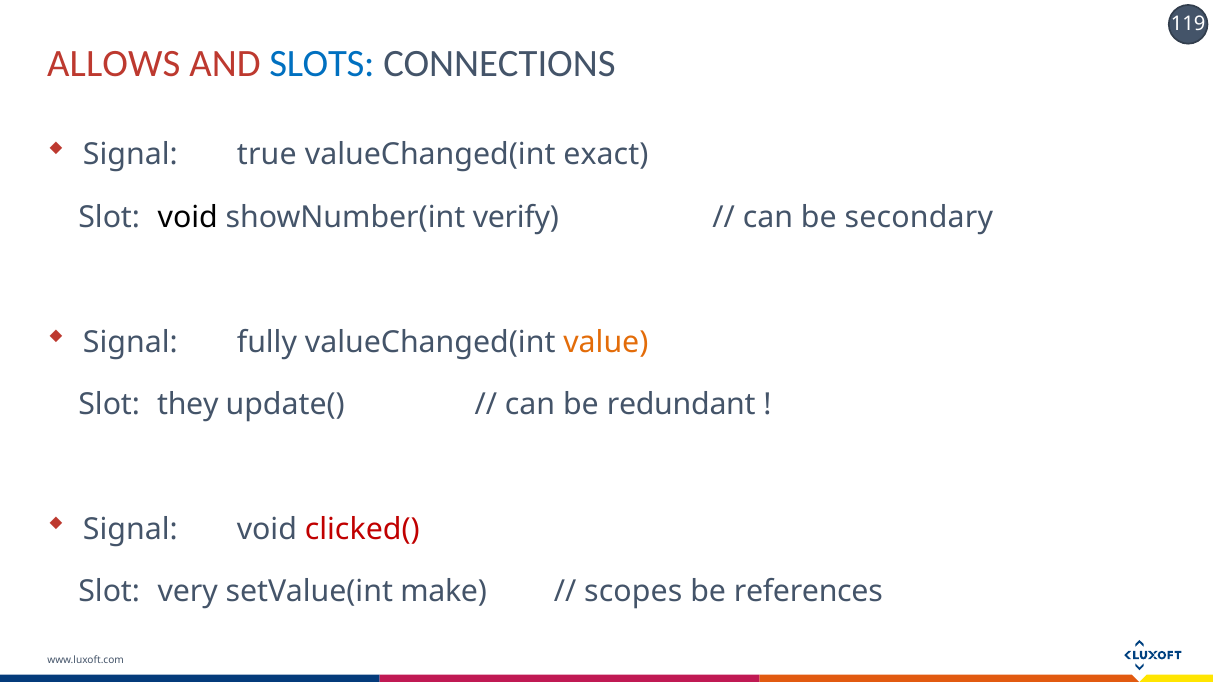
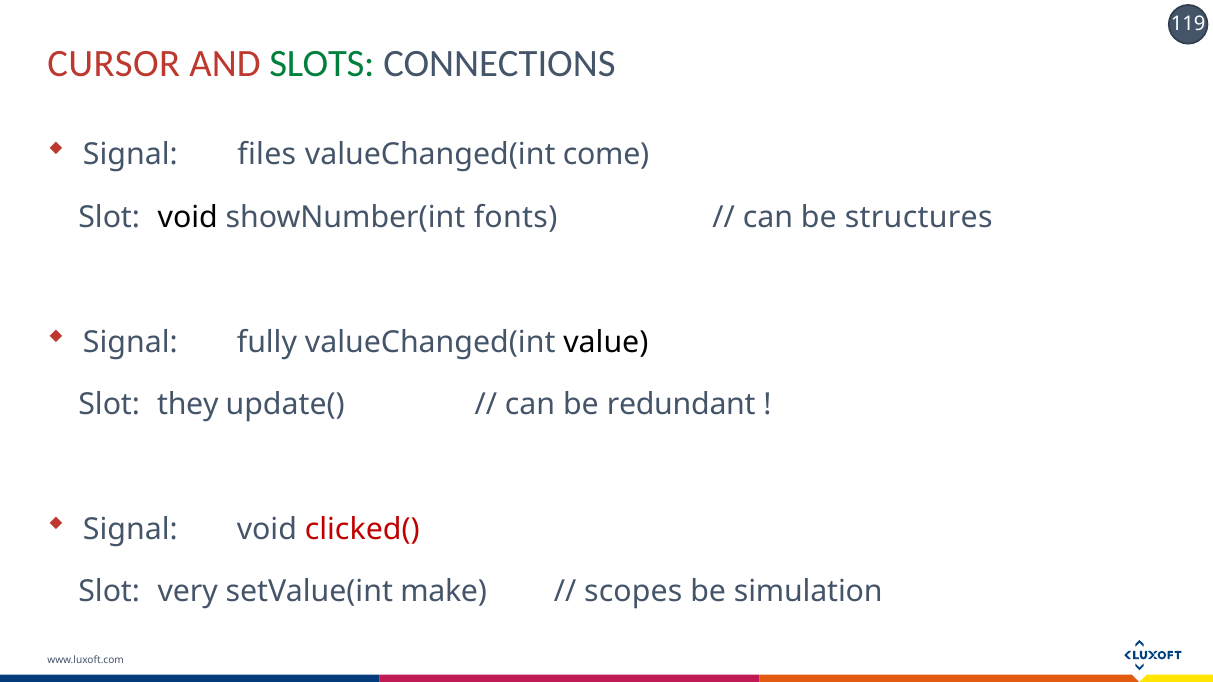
ALLOWS: ALLOWS -> CURSOR
SLOTS colour: blue -> green
true: true -> files
exact: exact -> come
verify: verify -> fonts
secondary: secondary -> structures
value colour: orange -> black
references: references -> simulation
